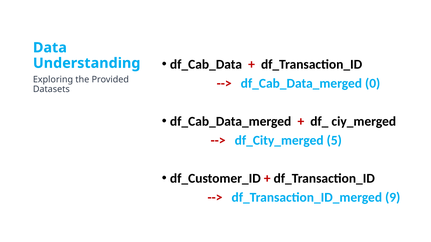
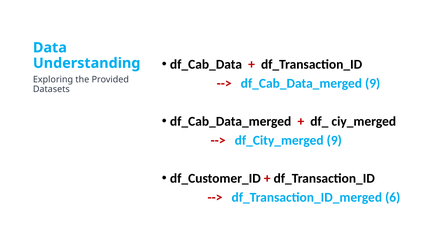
df_Cab_Data_merged 0: 0 -> 9
df_City_merged 5: 5 -> 9
9: 9 -> 6
